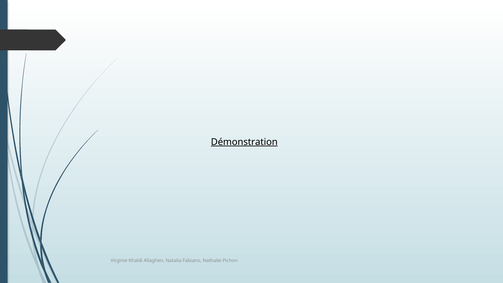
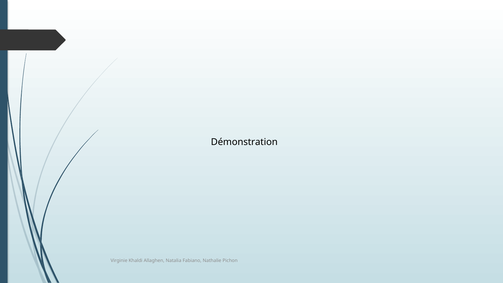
Démonstration underline: present -> none
